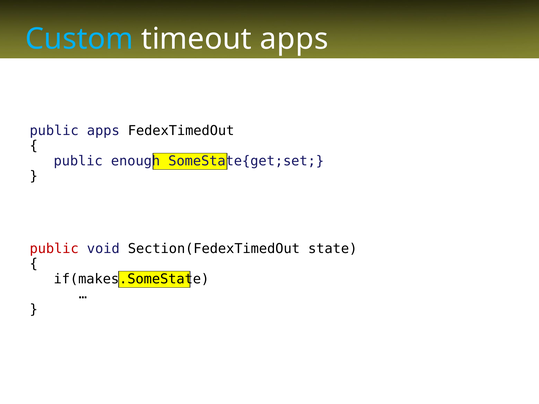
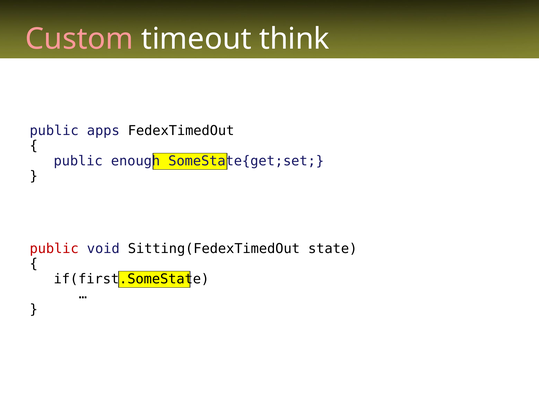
Custom colour: light blue -> pink
timeout apps: apps -> think
Section(FedexTimedOut: Section(FedexTimedOut -> Sitting(FedexTimedOut
if(makes.SomeState: if(makes.SomeState -> if(first.SomeState
